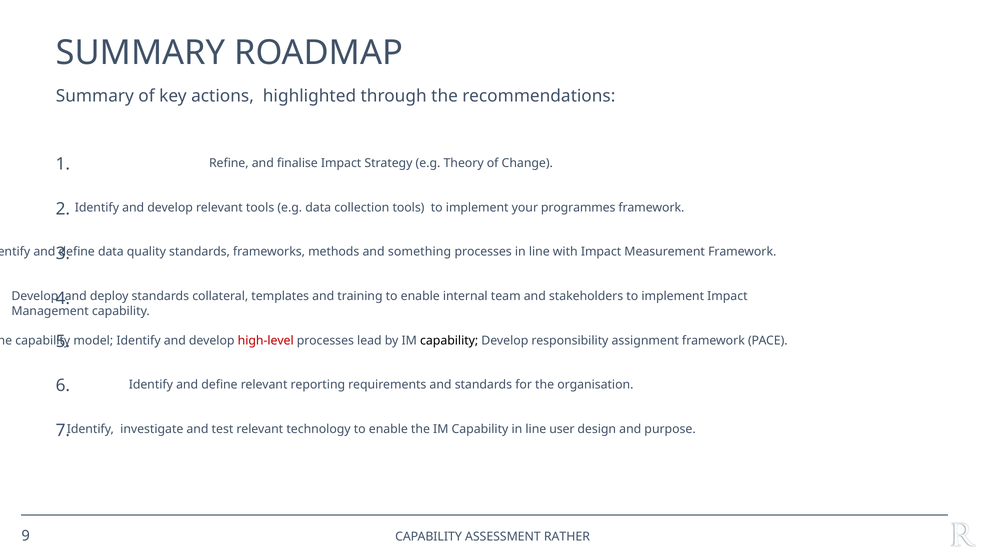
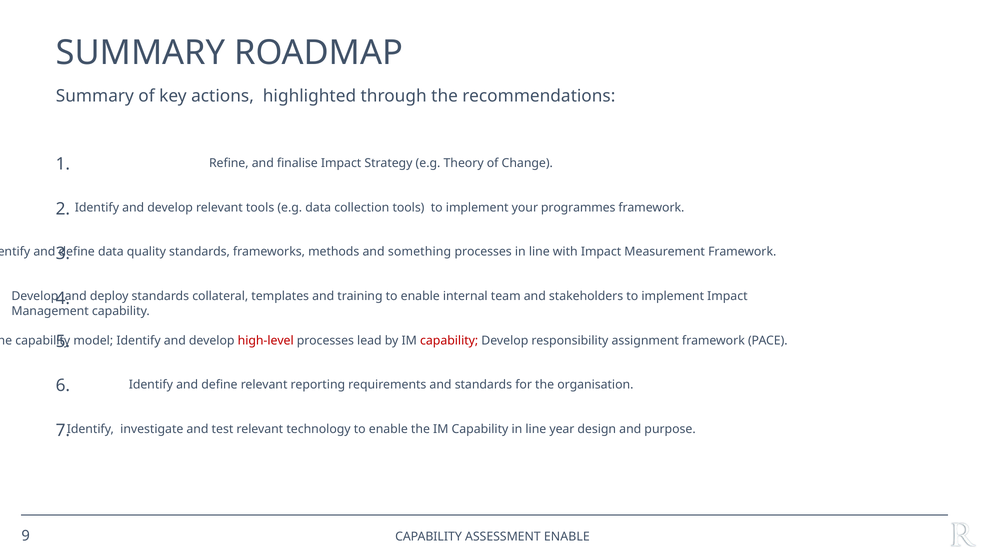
capability at (449, 341) colour: black -> red
user: user -> year
ASSESSMENT RATHER: RATHER -> ENABLE
